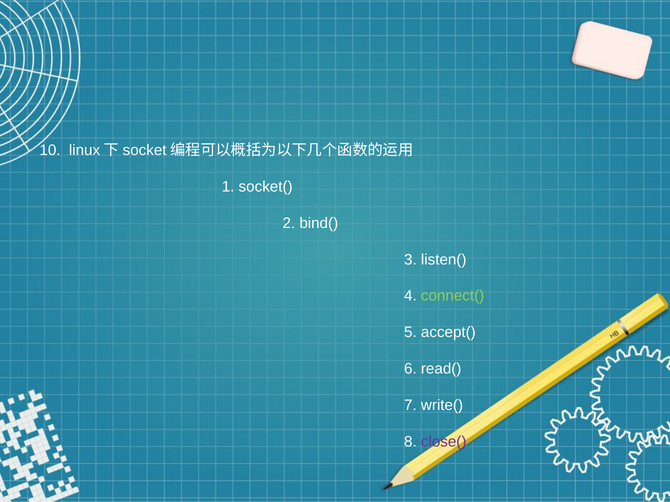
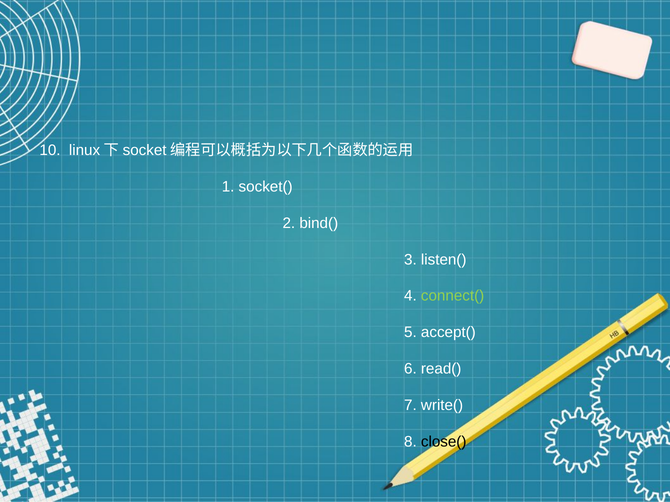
close( colour: purple -> black
